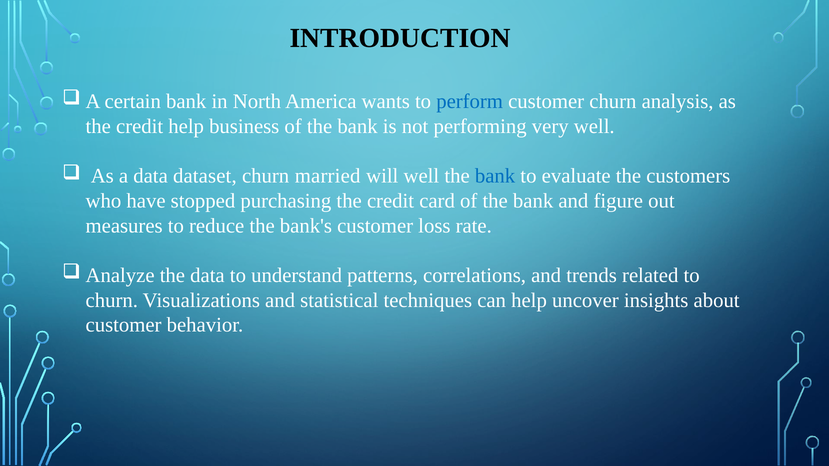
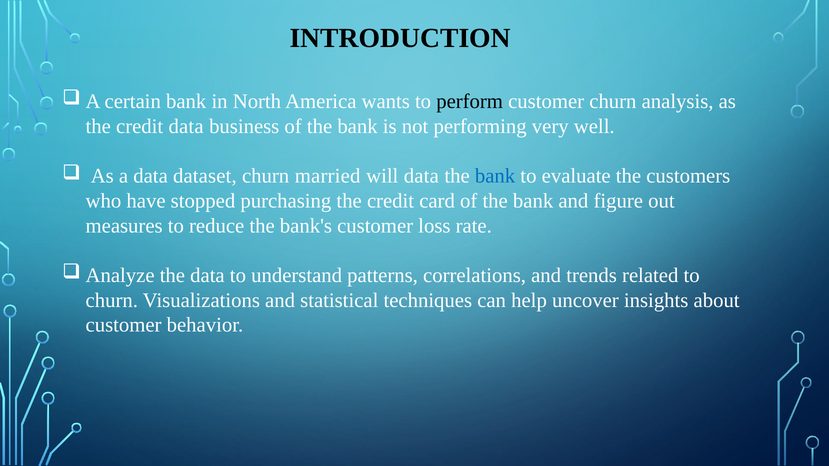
perform colour: blue -> black
credit help: help -> data
will well: well -> data
